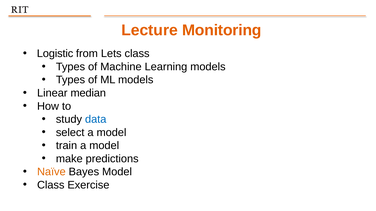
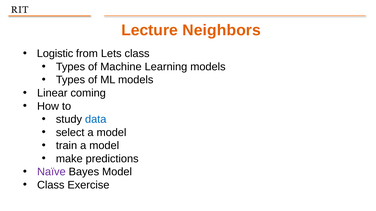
Monitoring: Monitoring -> Neighbors
median: median -> coming
Naïve colour: orange -> purple
